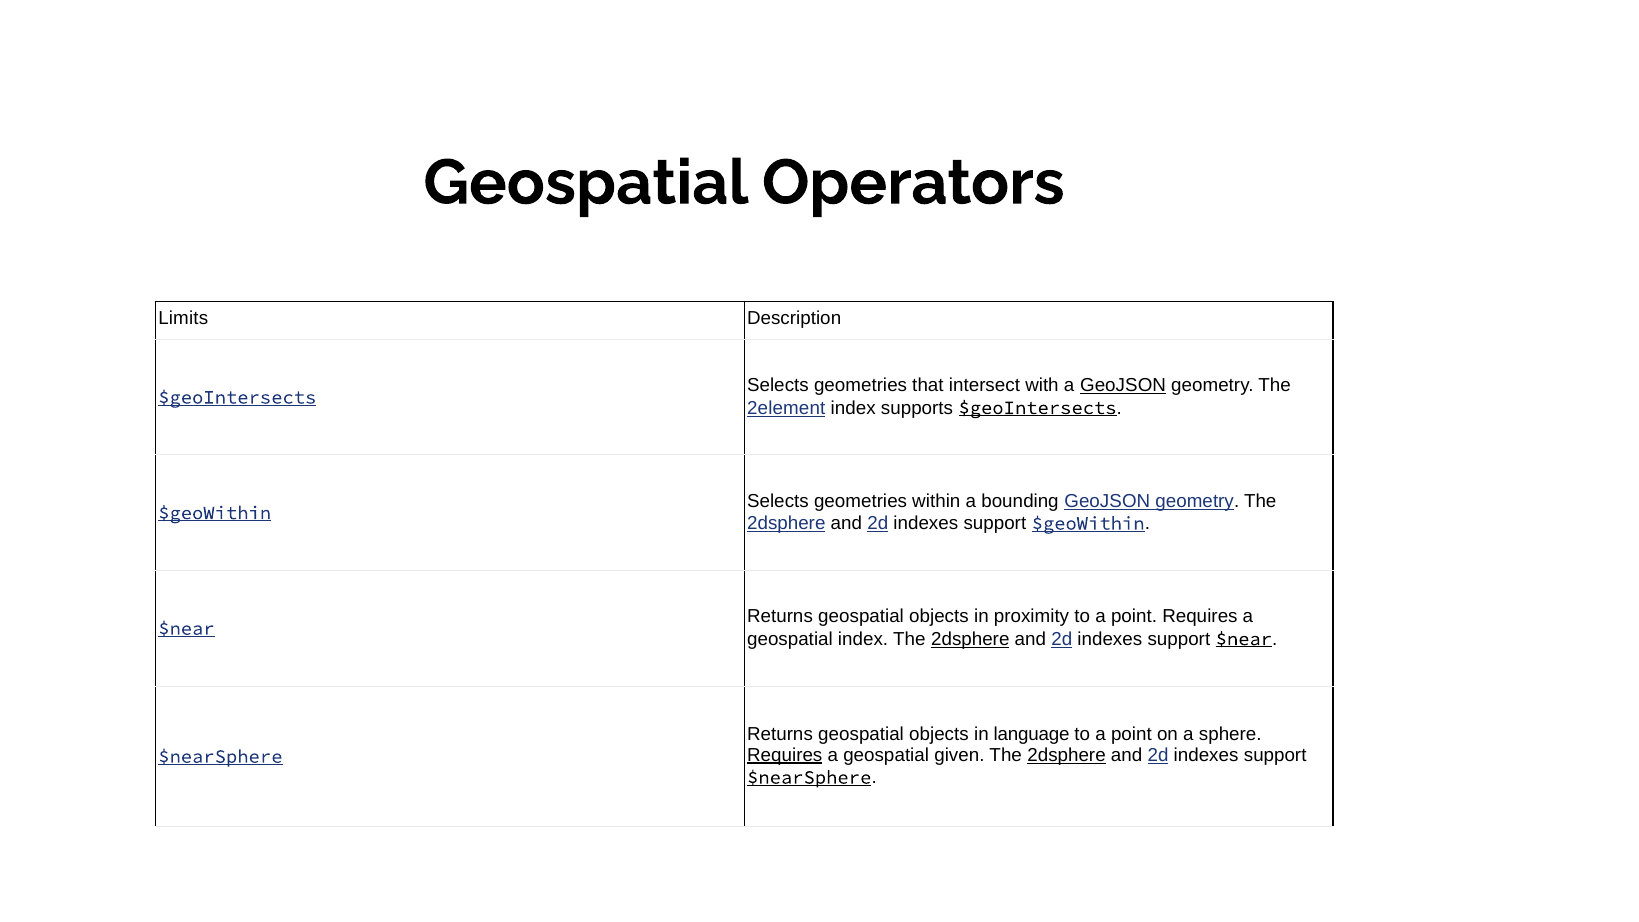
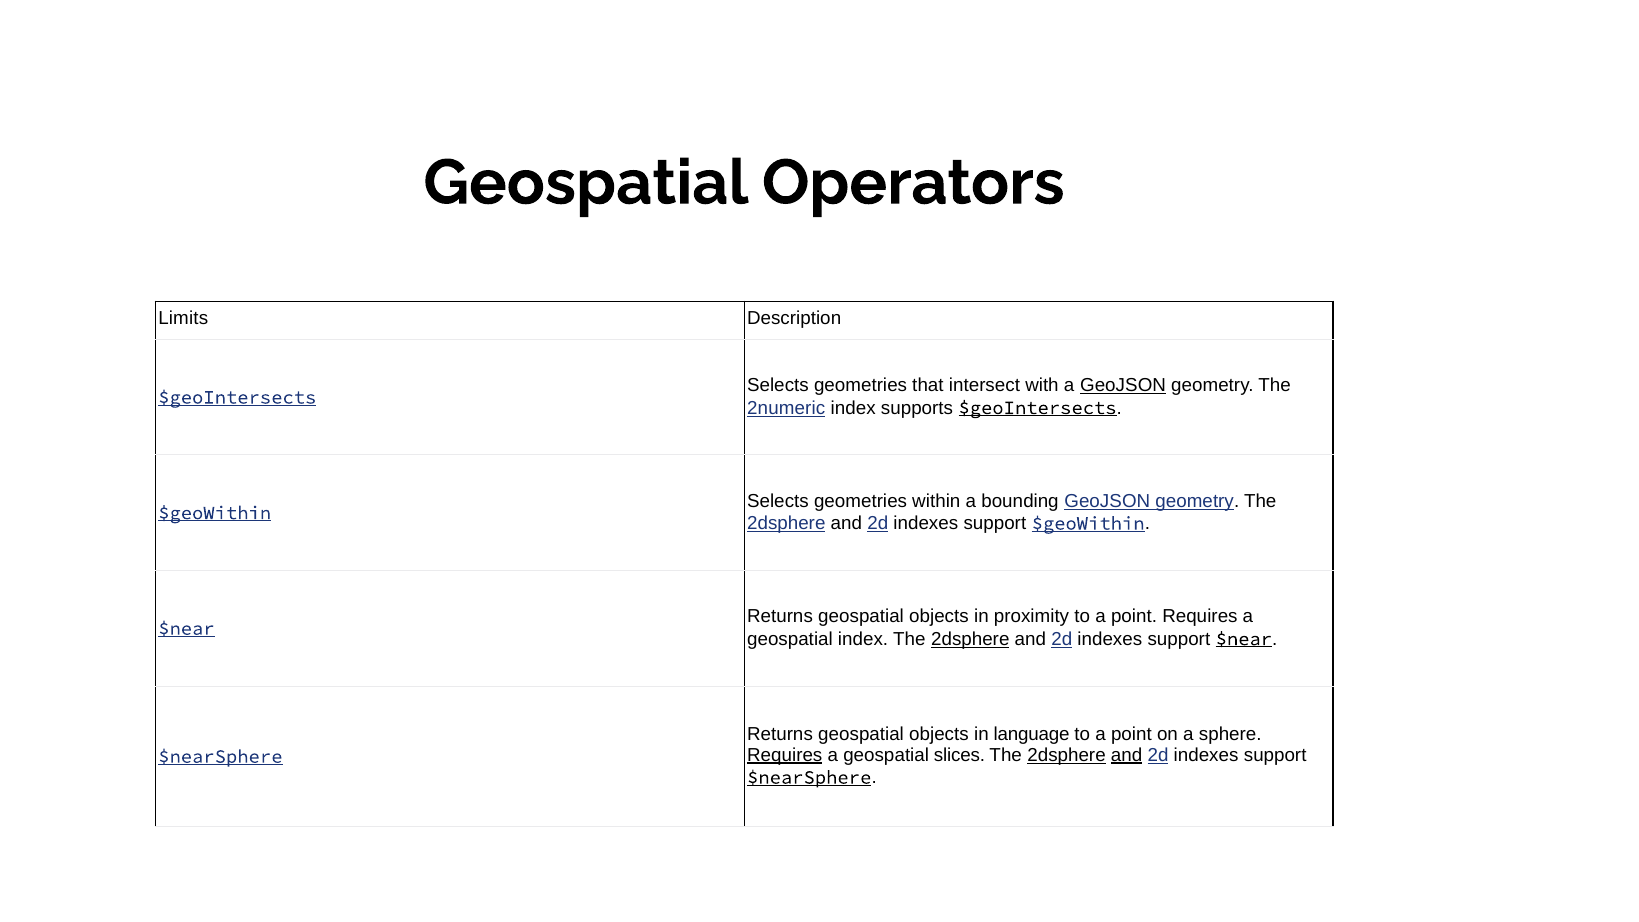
2element: 2element -> 2numeric
given: given -> slices
and at (1127, 755) underline: none -> present
